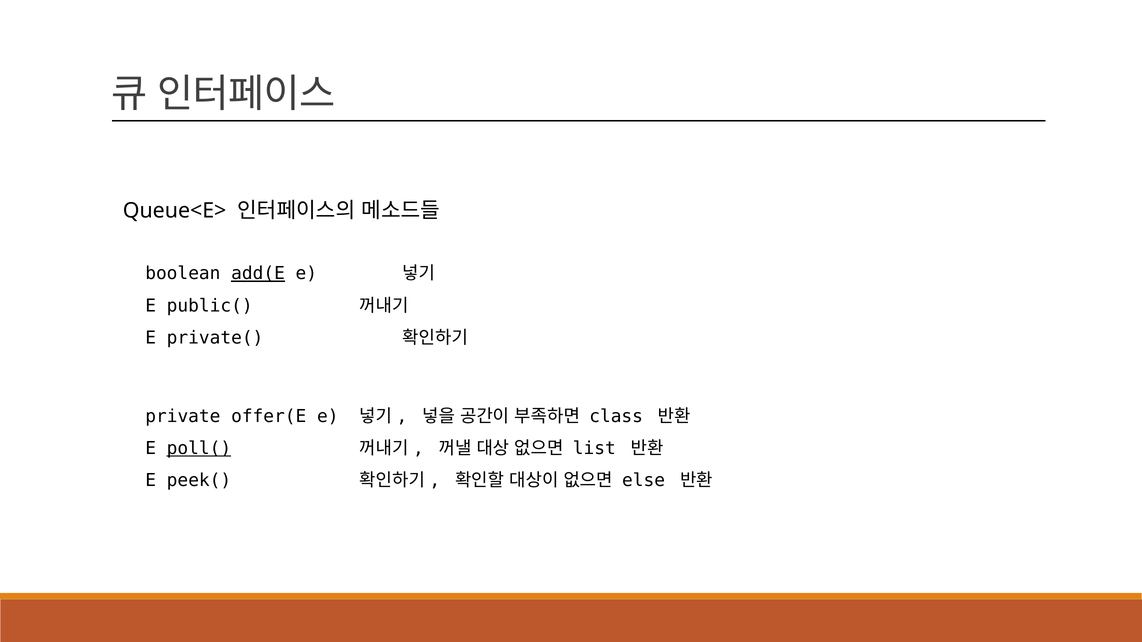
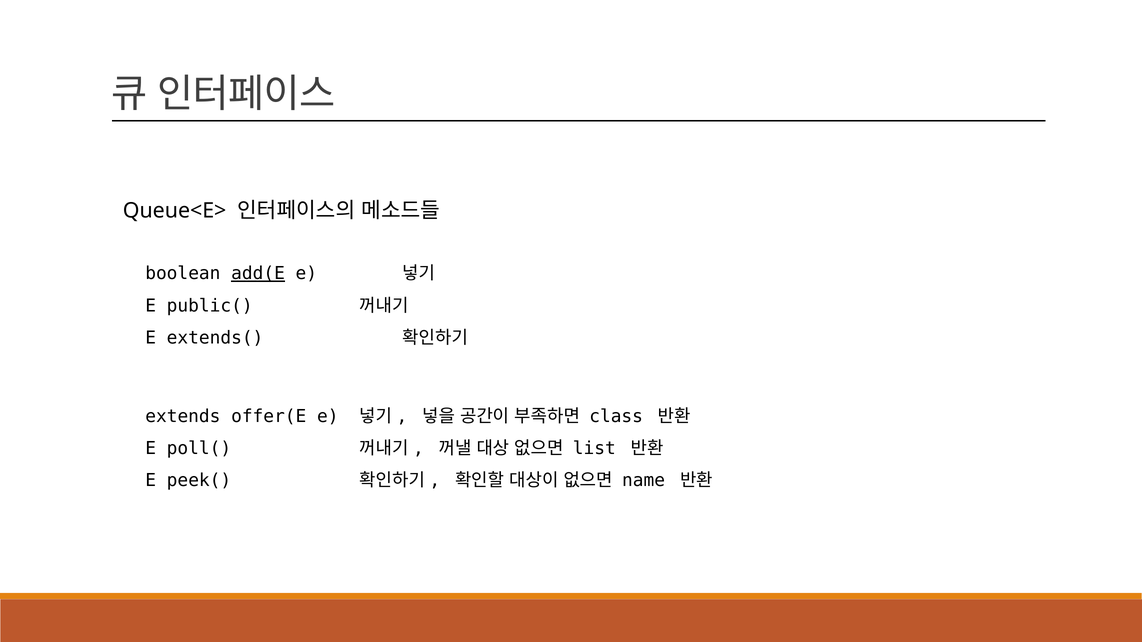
private(: private( -> extends(
private: private -> extends
poll( underline: present -> none
else: else -> name
